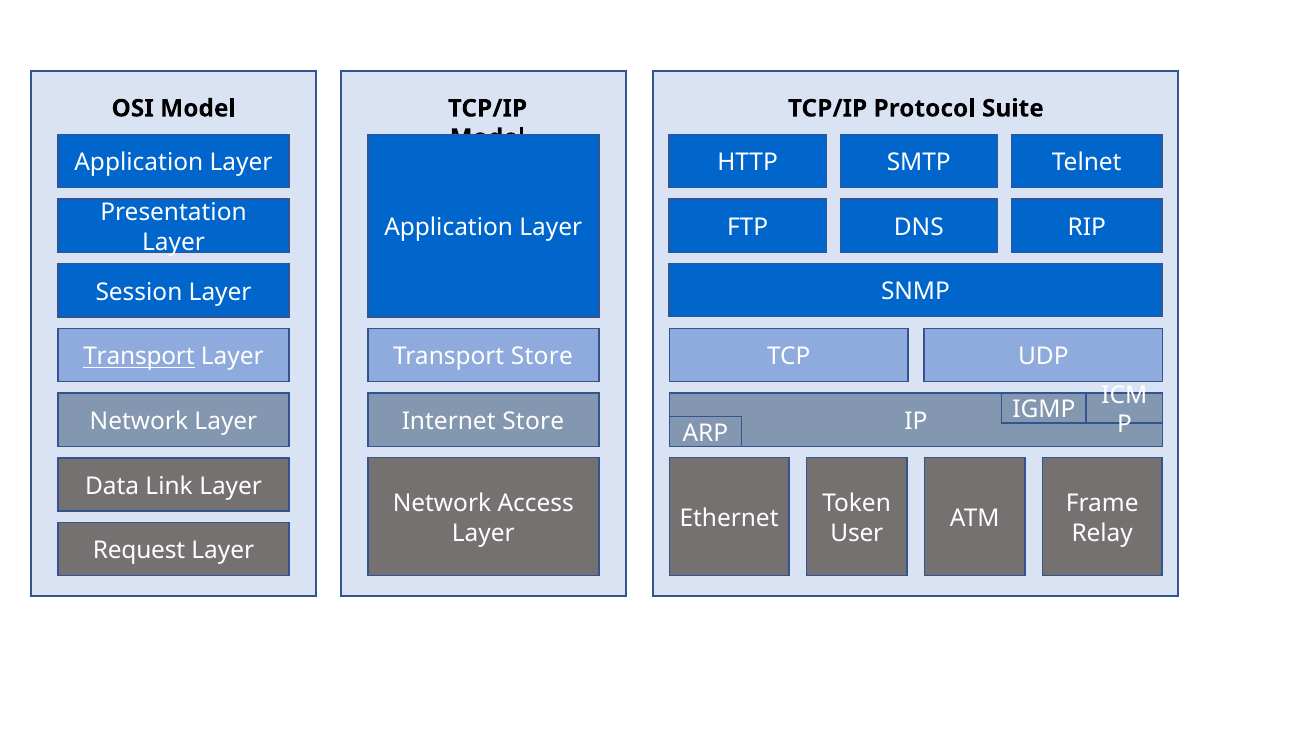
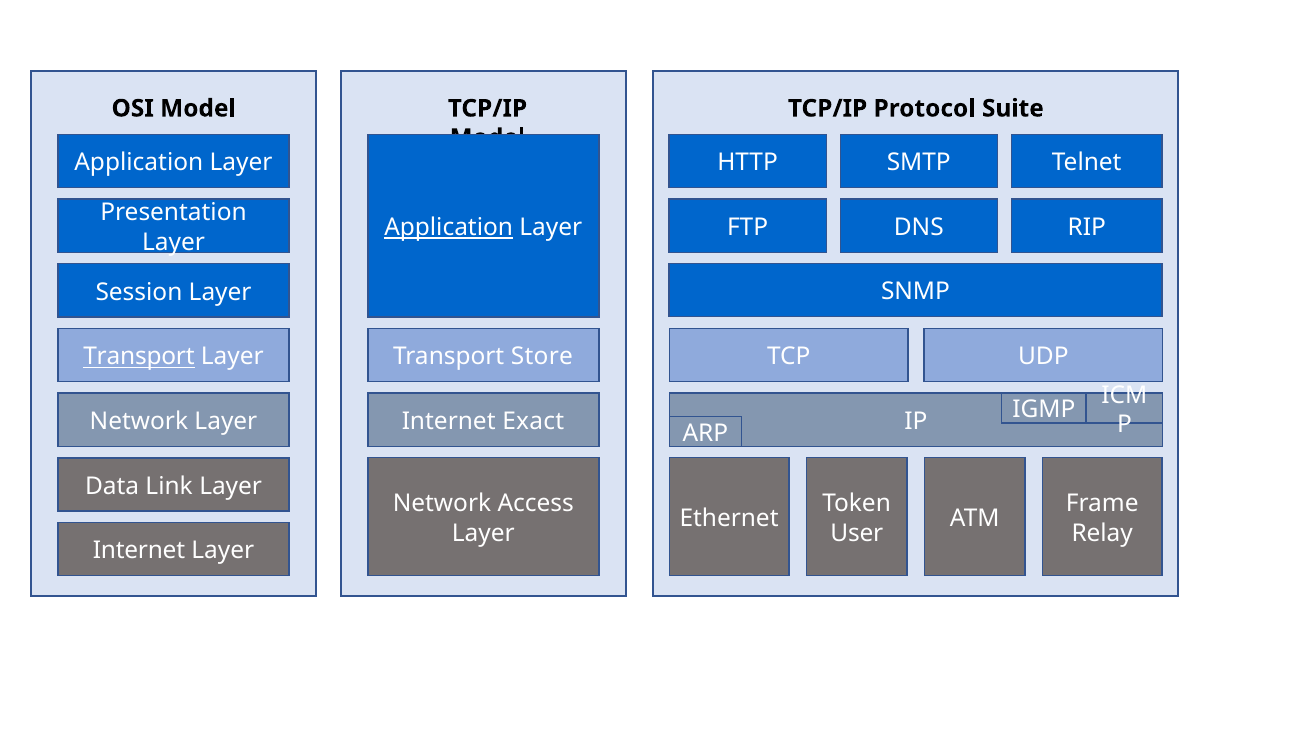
Application at (449, 227) underline: none -> present
Internet Store: Store -> Exact
Request at (139, 551): Request -> Internet
